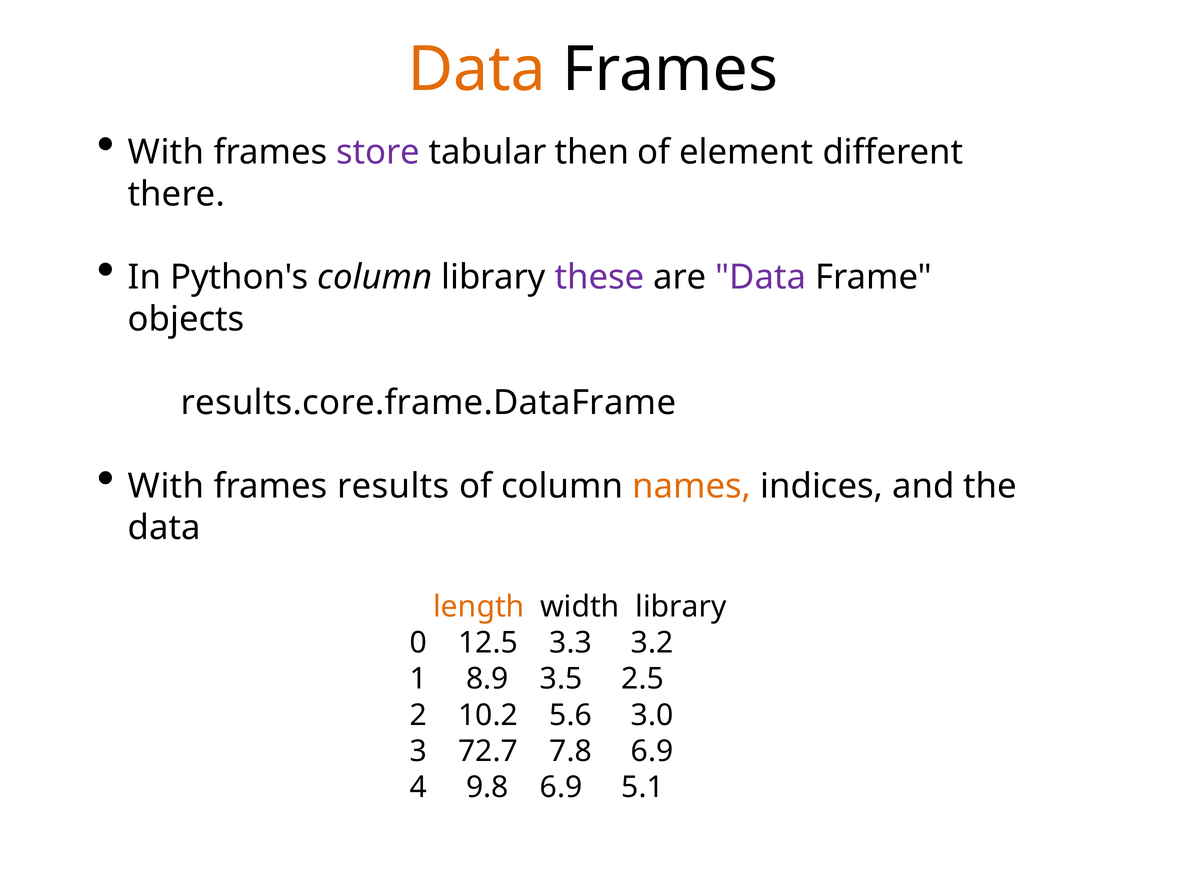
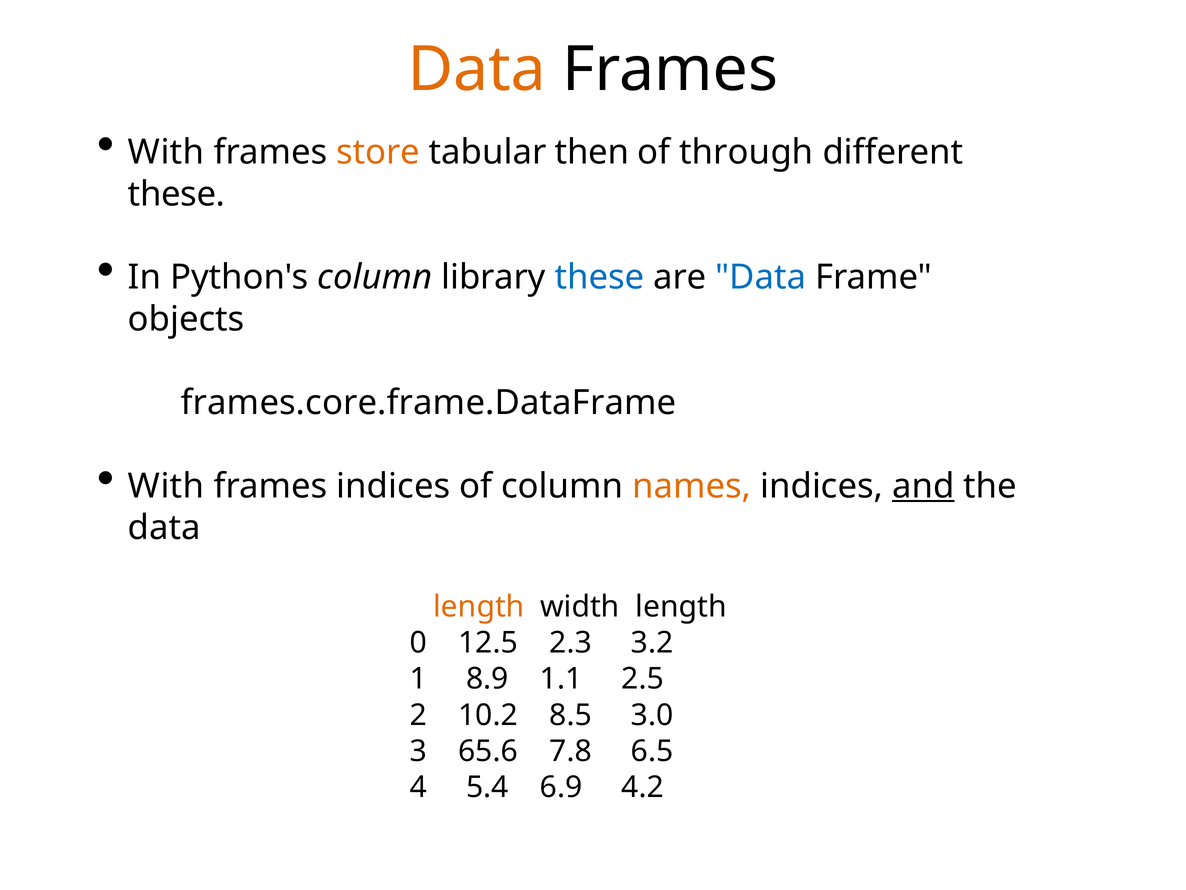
store colour: purple -> orange
element: element -> through
there at (176, 194): there -> these
these at (600, 277) colour: purple -> blue
Data at (761, 277) colour: purple -> blue
results.core.frame.DataFrame: results.core.frame.DataFrame -> frames.core.frame.DataFrame
frames results: results -> indices
and underline: none -> present
width library: library -> length
3.3: 3.3 -> 2.3
3.5: 3.5 -> 1.1
5.6: 5.6 -> 8.5
72.7: 72.7 -> 65.6
7.8 6.9: 6.9 -> 6.5
9.8: 9.8 -> 5.4
5.1: 5.1 -> 4.2
